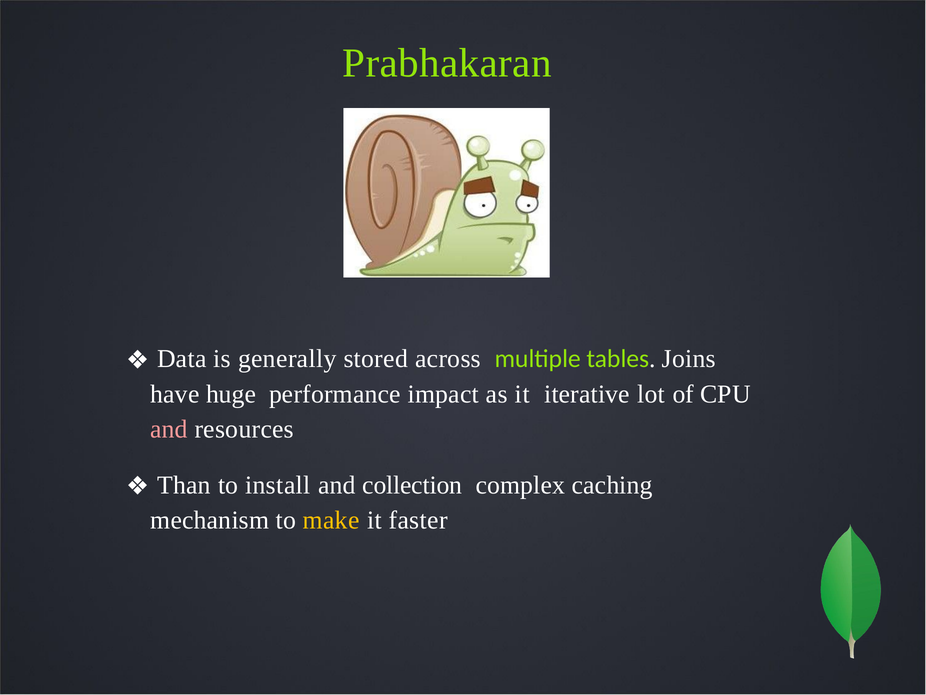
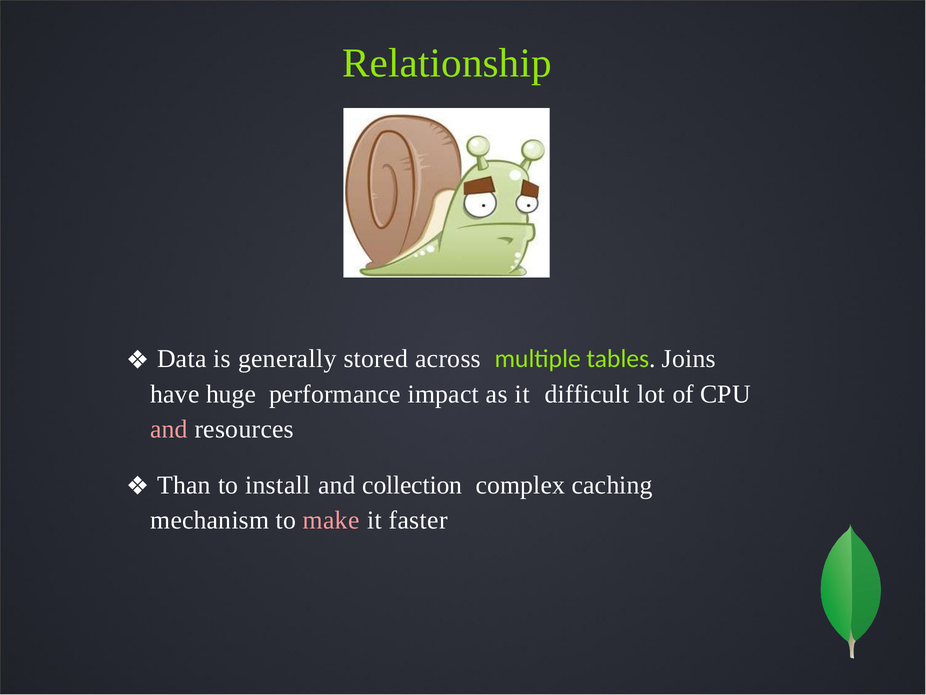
Prabhakaran: Prabhakaran -> Relationship
iterative: iterative -> difficult
make colour: yellow -> pink
